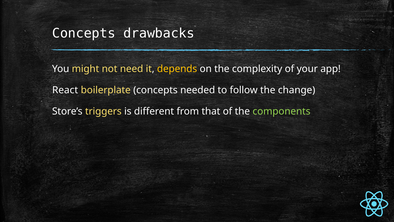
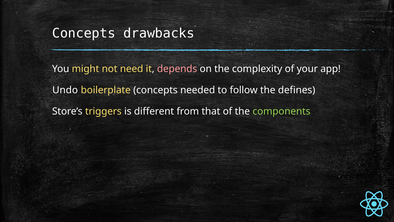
depends colour: yellow -> pink
React: React -> Undo
change: change -> defines
